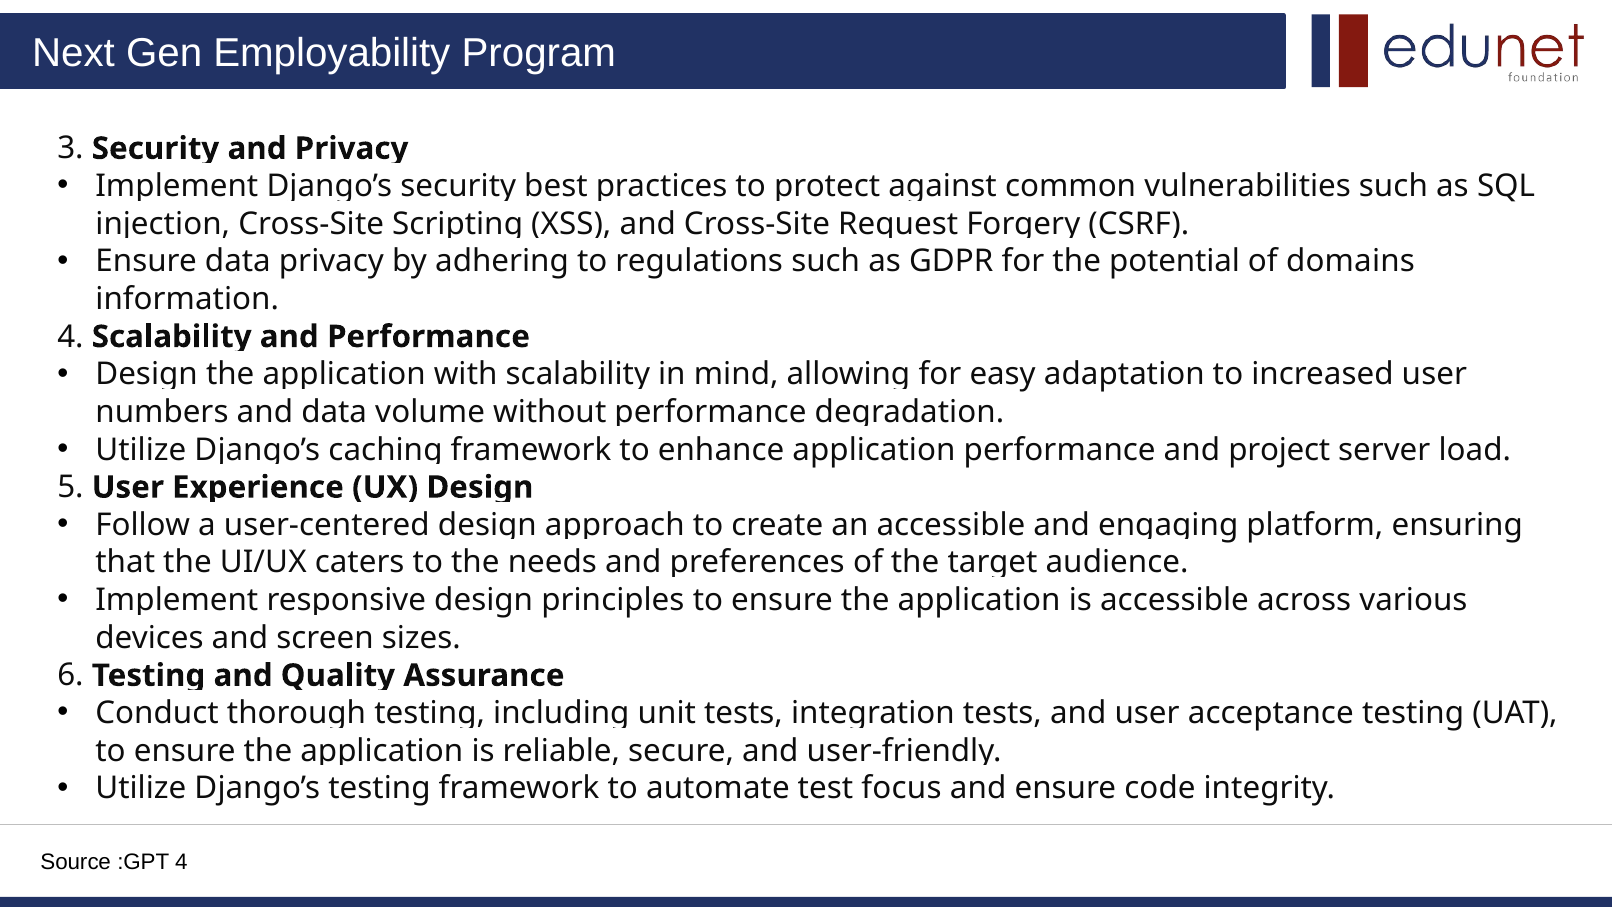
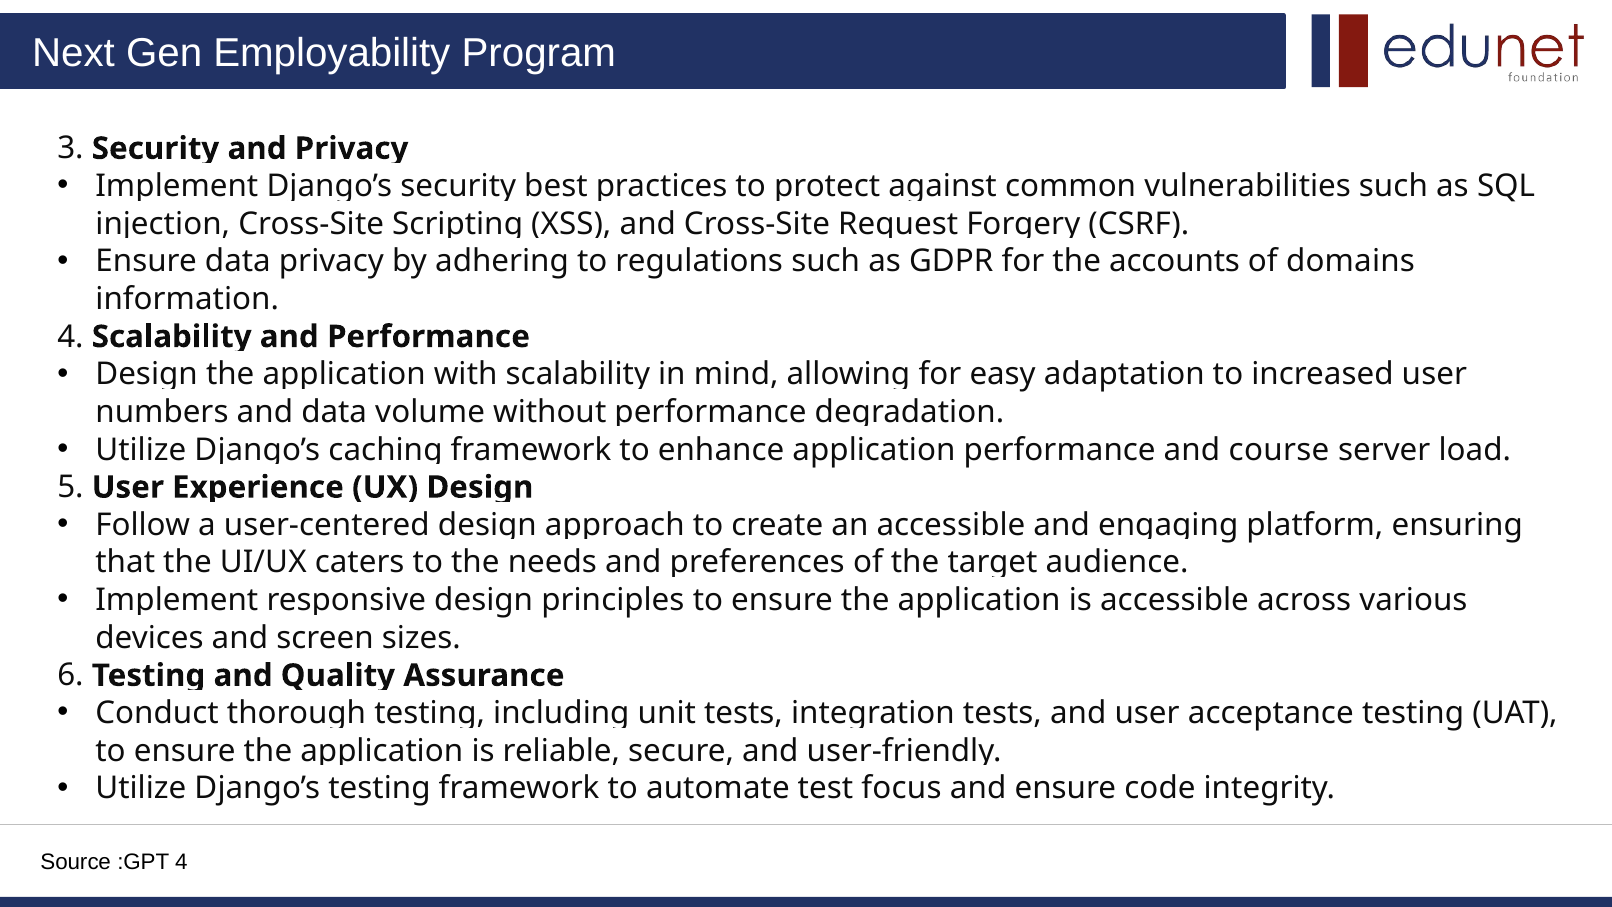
potential: potential -> accounts
project: project -> course
